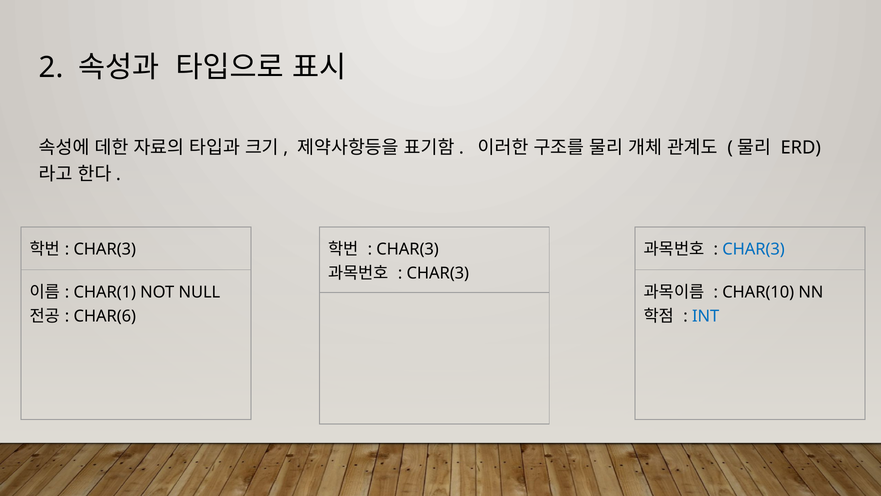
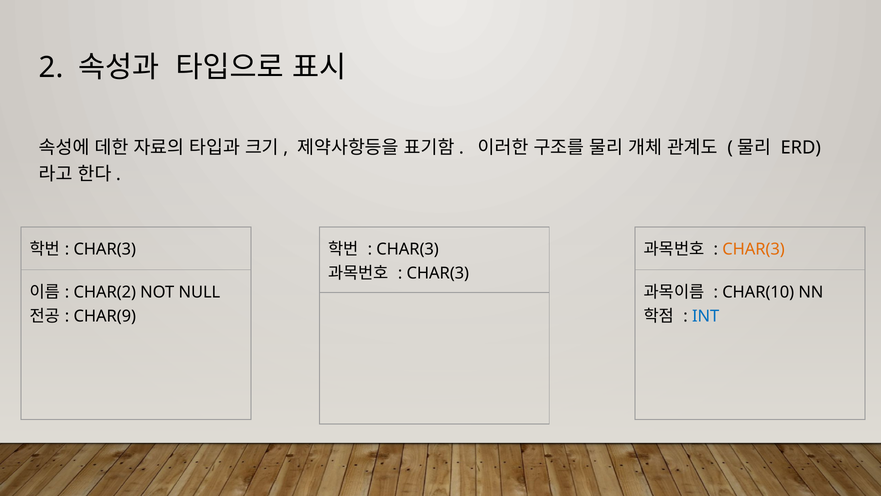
CHAR(3 at (754, 249) colour: blue -> orange
CHAR(1: CHAR(1 -> CHAR(2
CHAR(6: CHAR(6 -> CHAR(9
